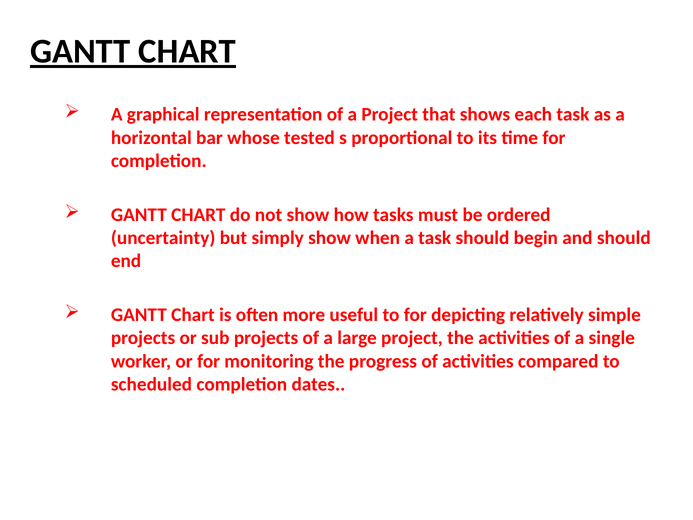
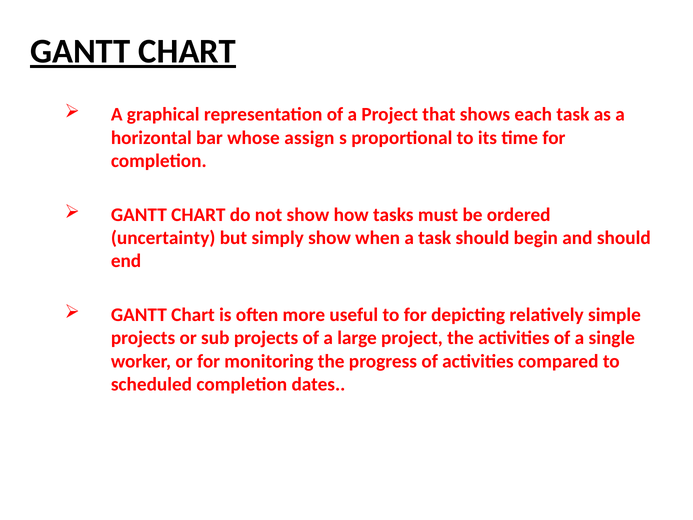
tested: tested -> assign
